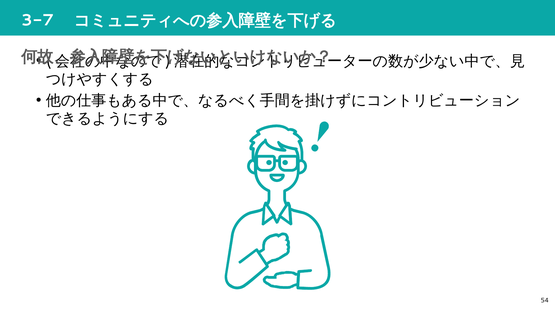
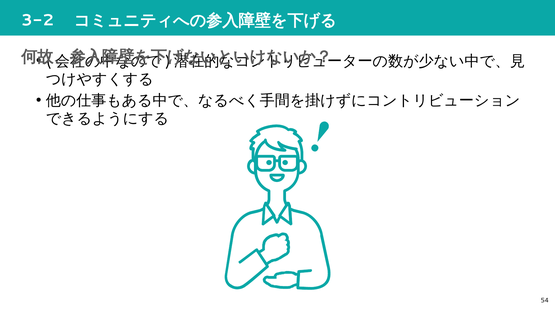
3-7: 3-7 -> 3-2
